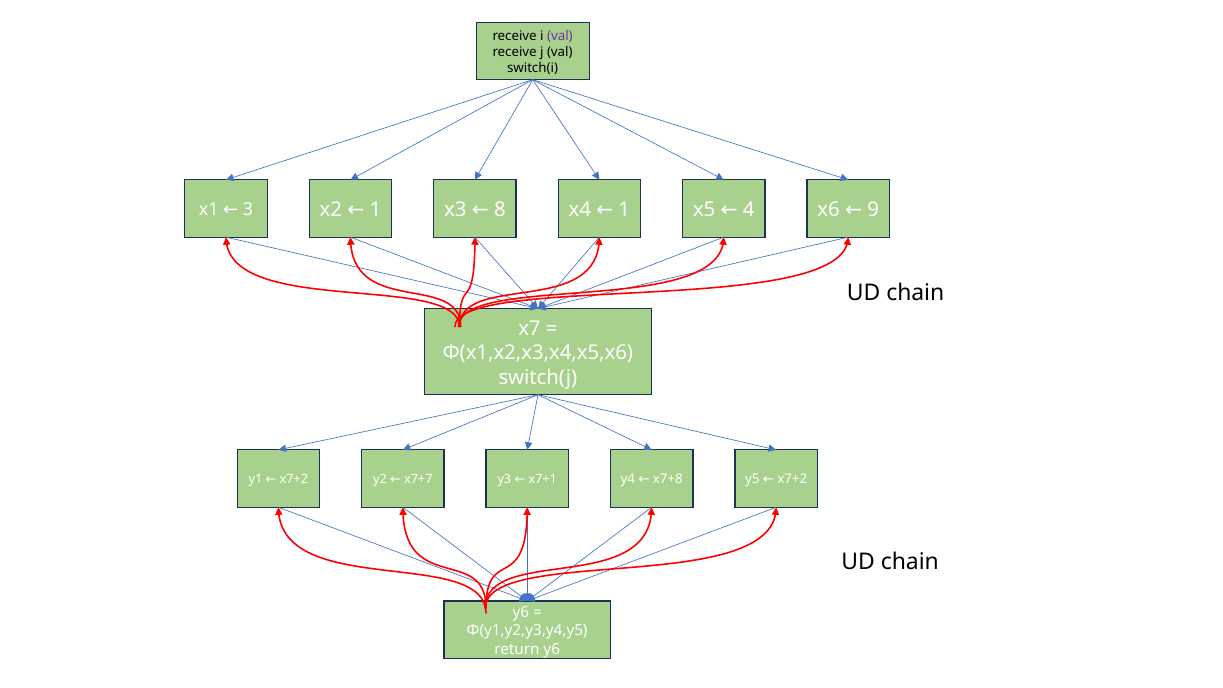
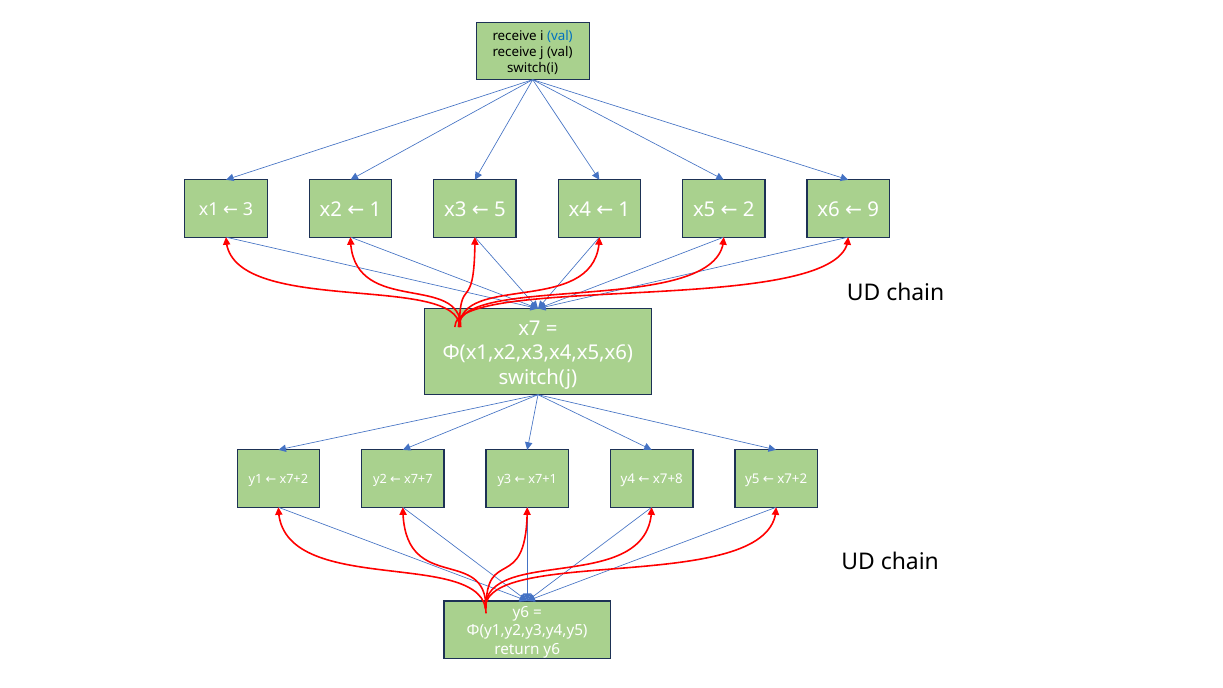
val at (560, 36) colour: purple -> blue
4: 4 -> 2
8: 8 -> 5
